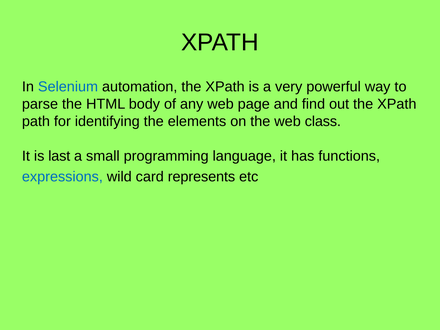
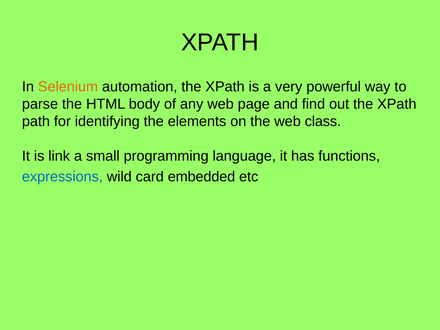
Selenium colour: blue -> orange
last: last -> link
represents: represents -> embedded
